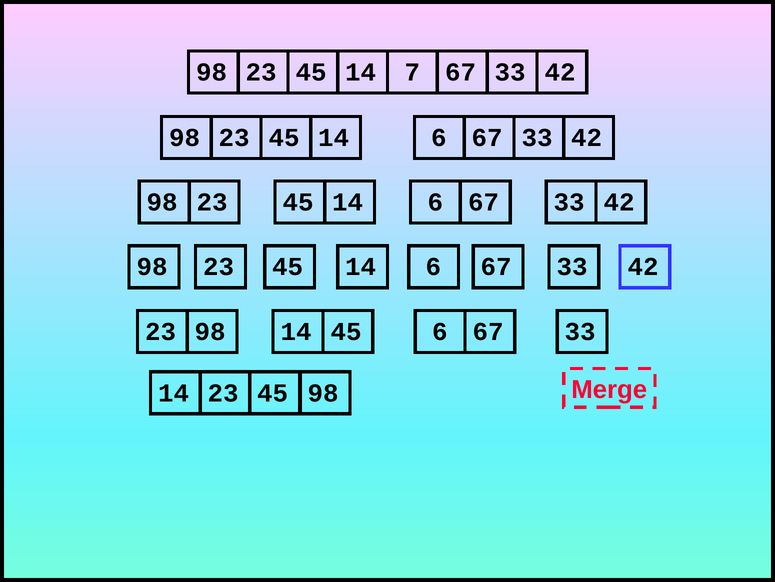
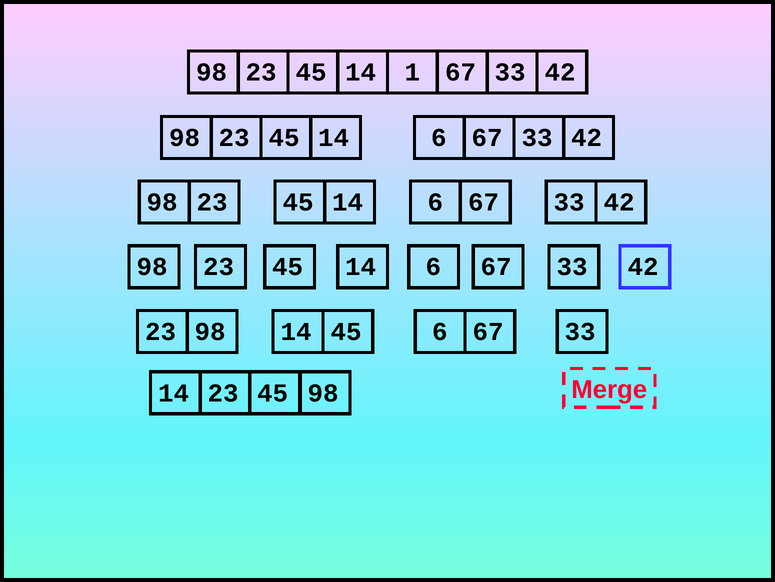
7: 7 -> 1
